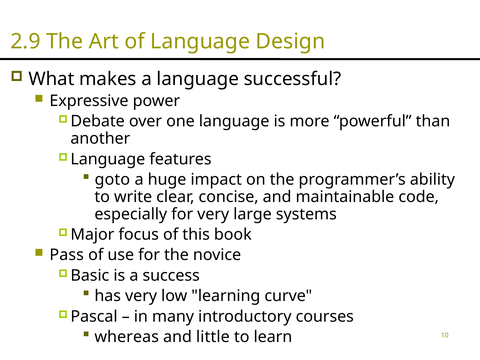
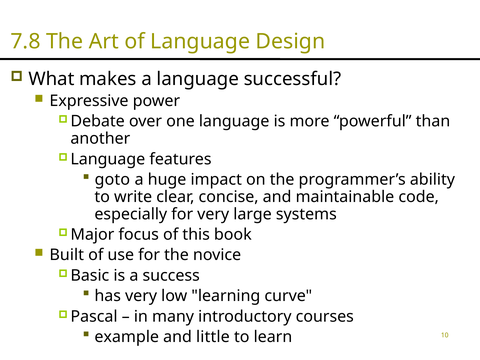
2.9: 2.9 -> 7.8
Pass: Pass -> Built
whereas: whereas -> example
